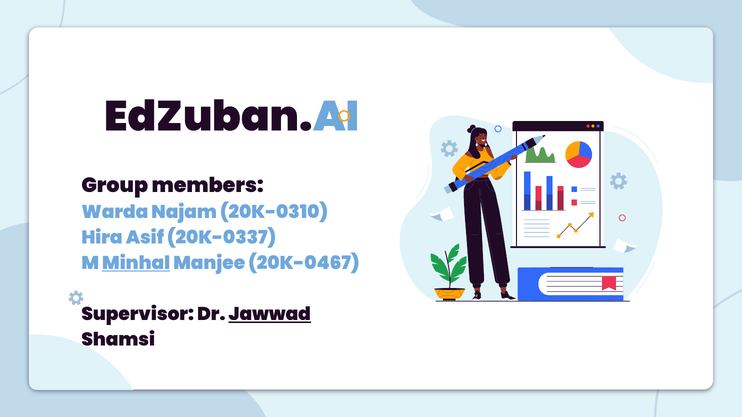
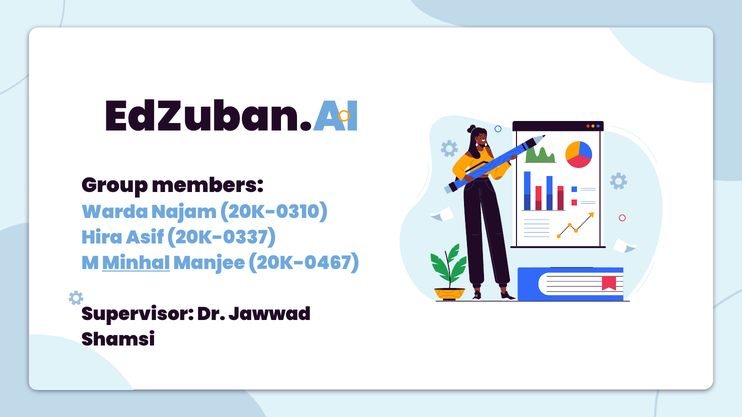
Jawwad underline: present -> none
